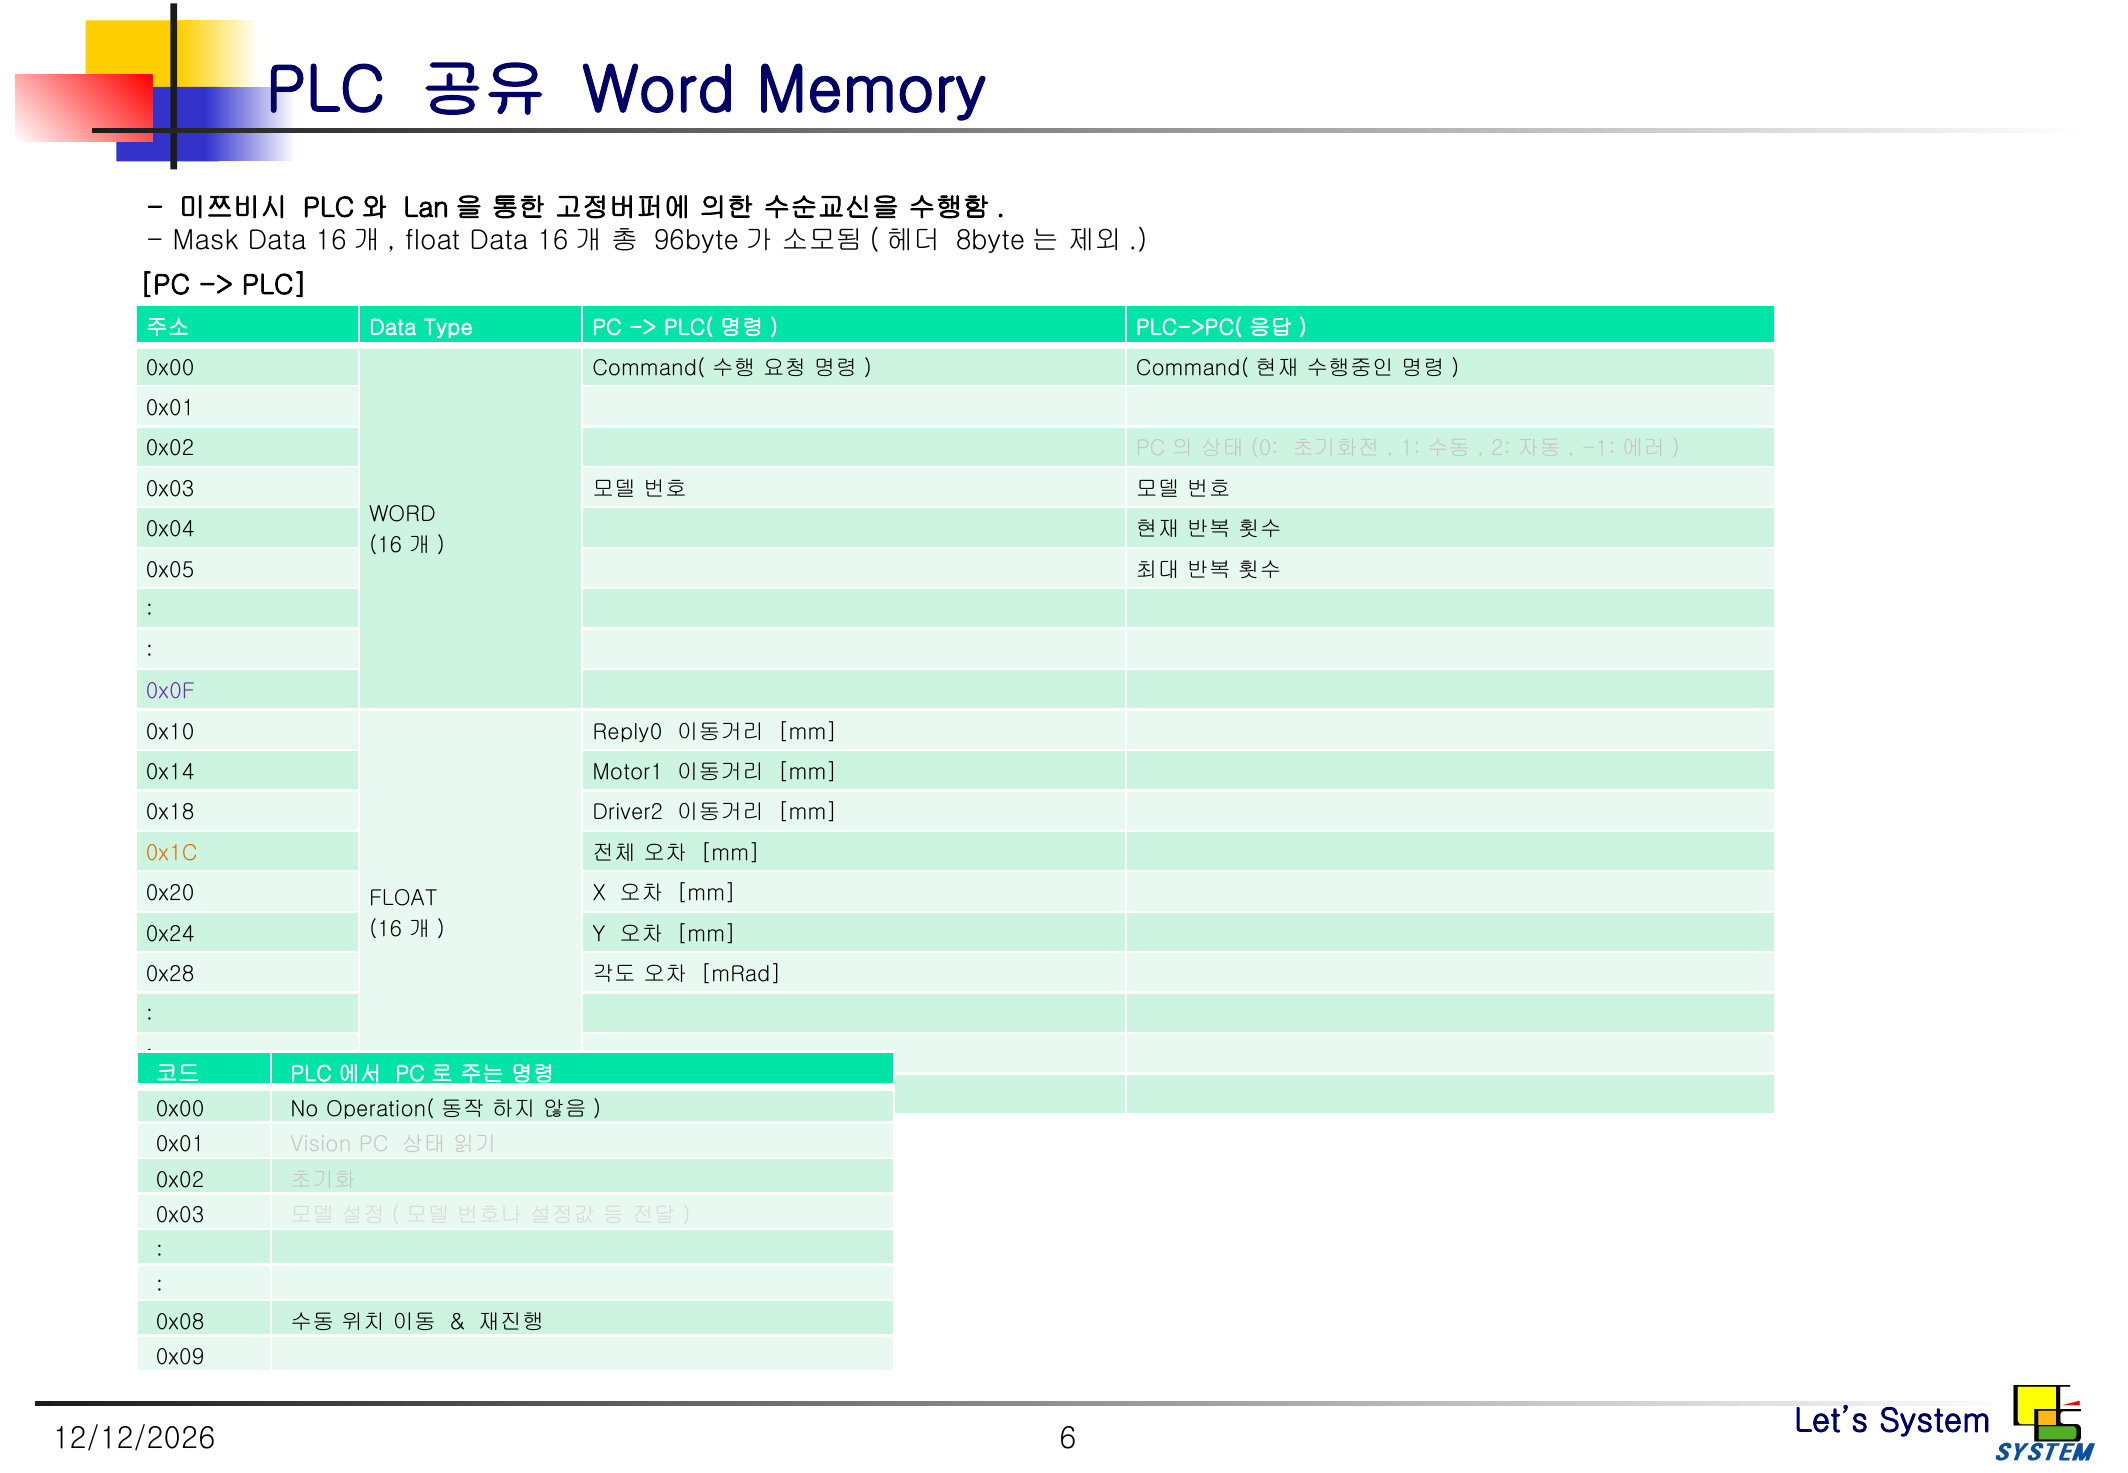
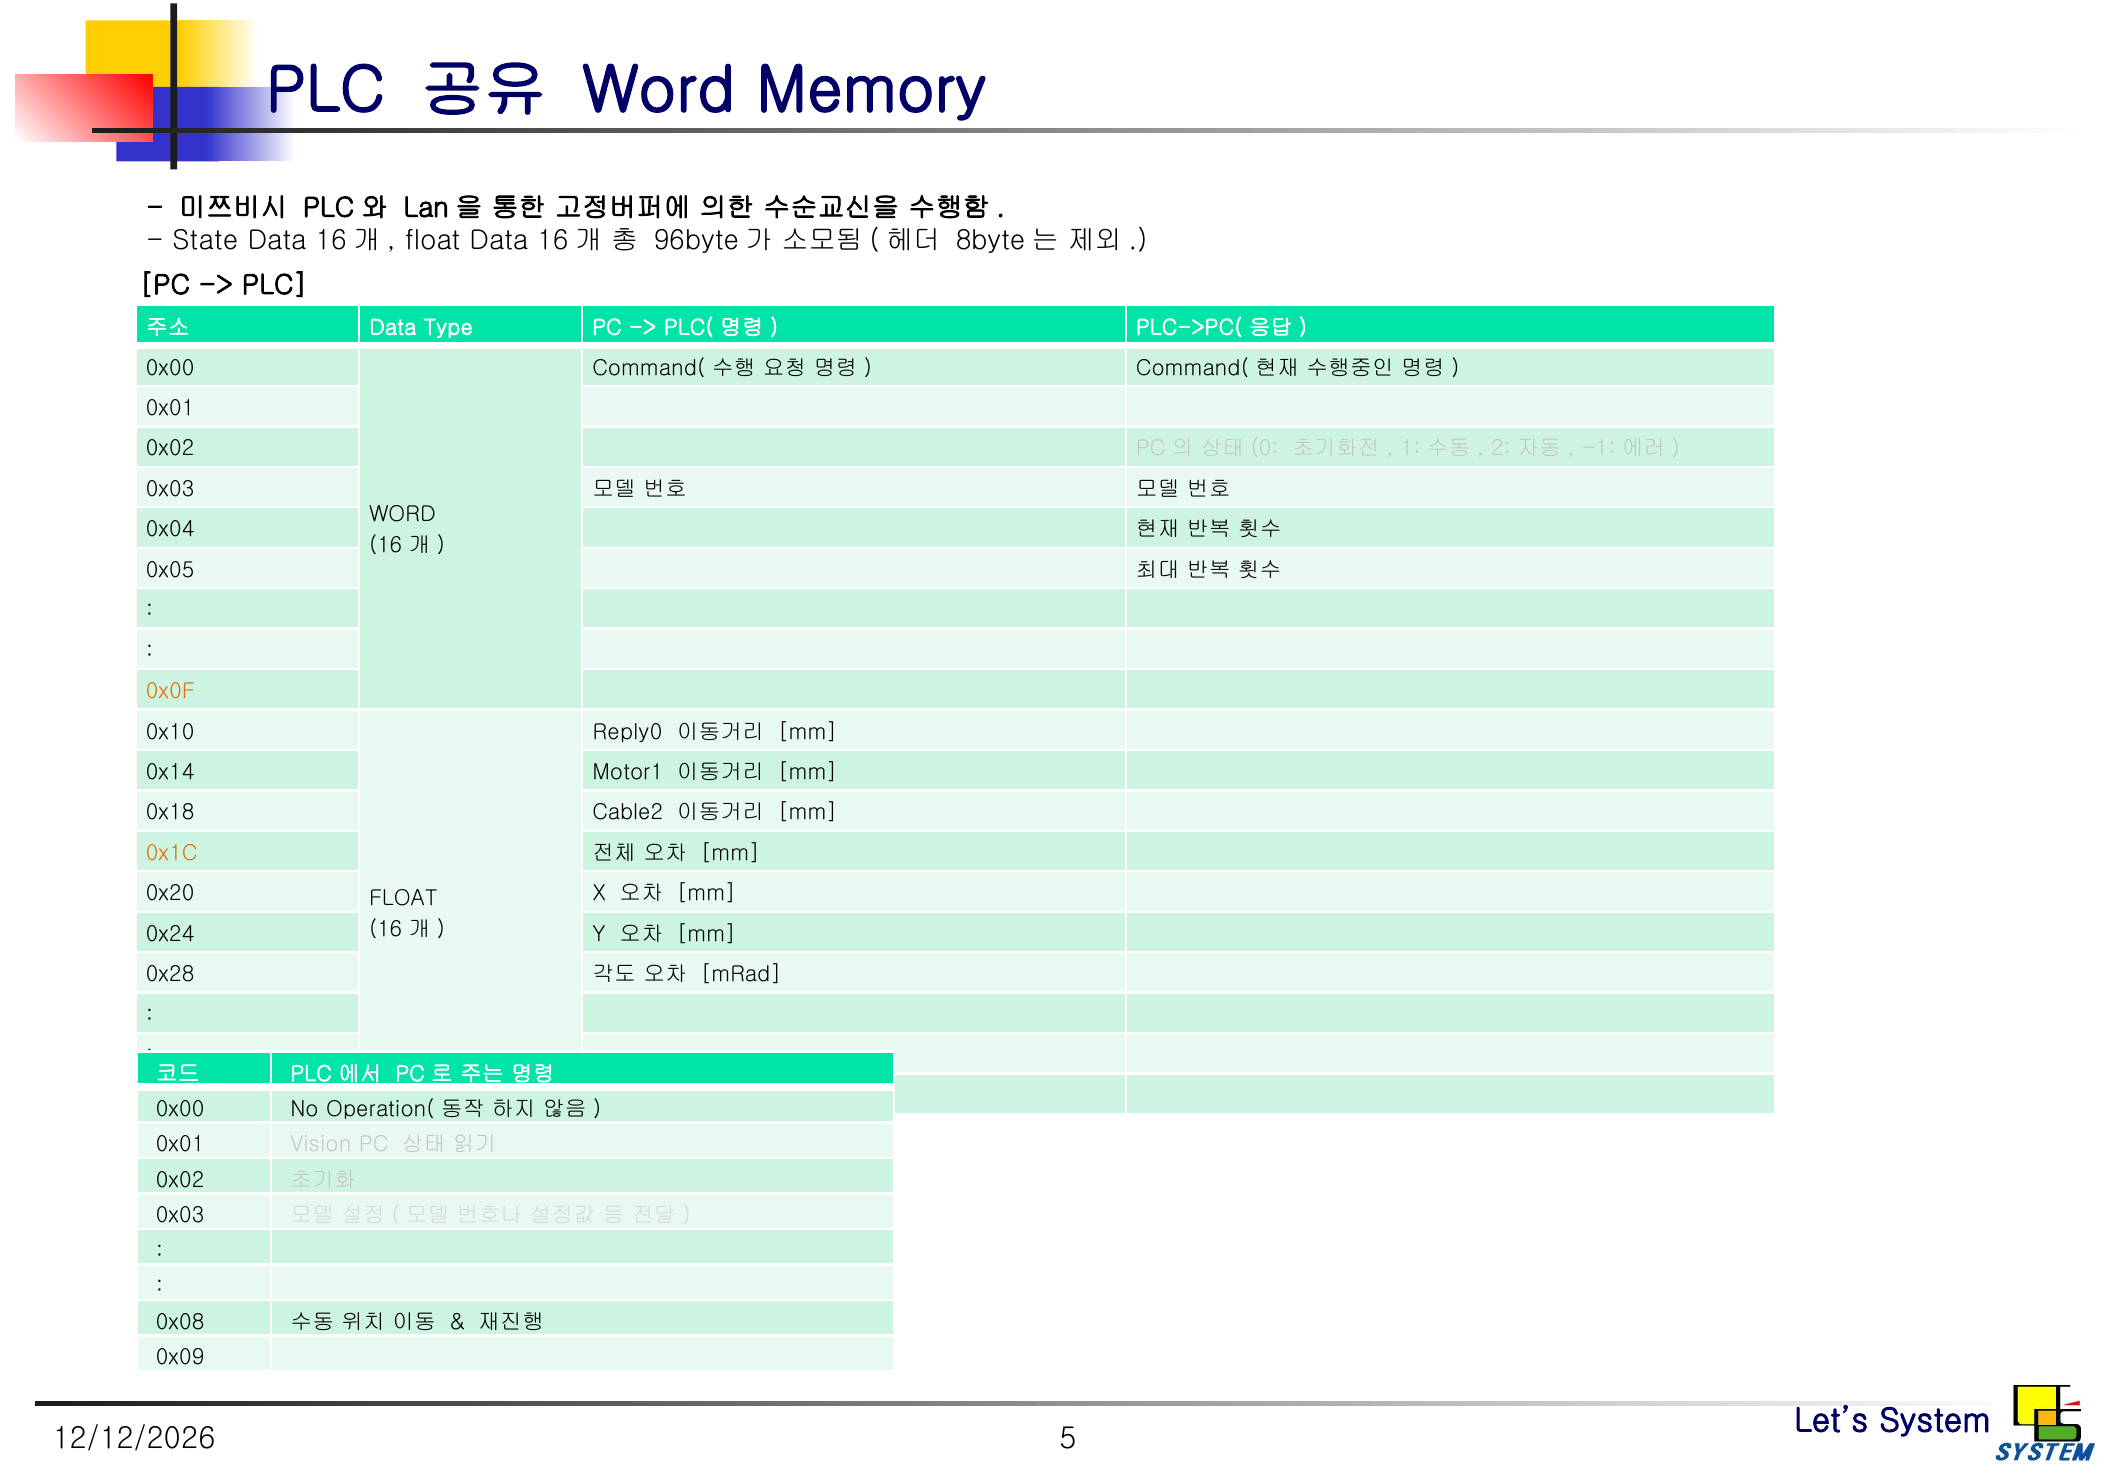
Mask: Mask -> State
0x0F colour: purple -> orange
Driver2: Driver2 -> Cable2
6: 6 -> 5
